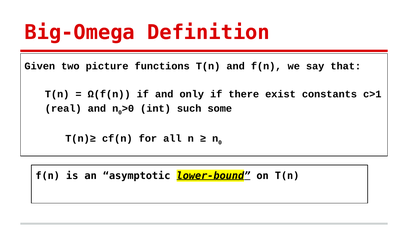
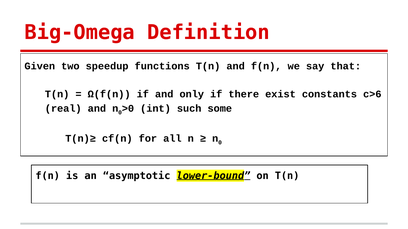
picture: picture -> speedup
c>1: c>1 -> c>6
